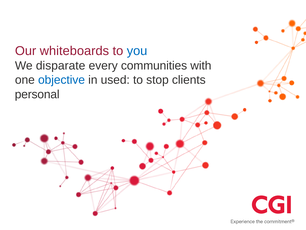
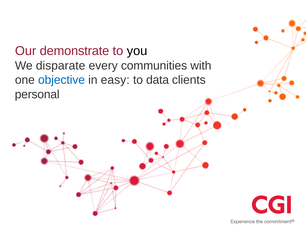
whiteboards: whiteboards -> demonstrate
you colour: blue -> black
used: used -> easy
stop: stop -> data
